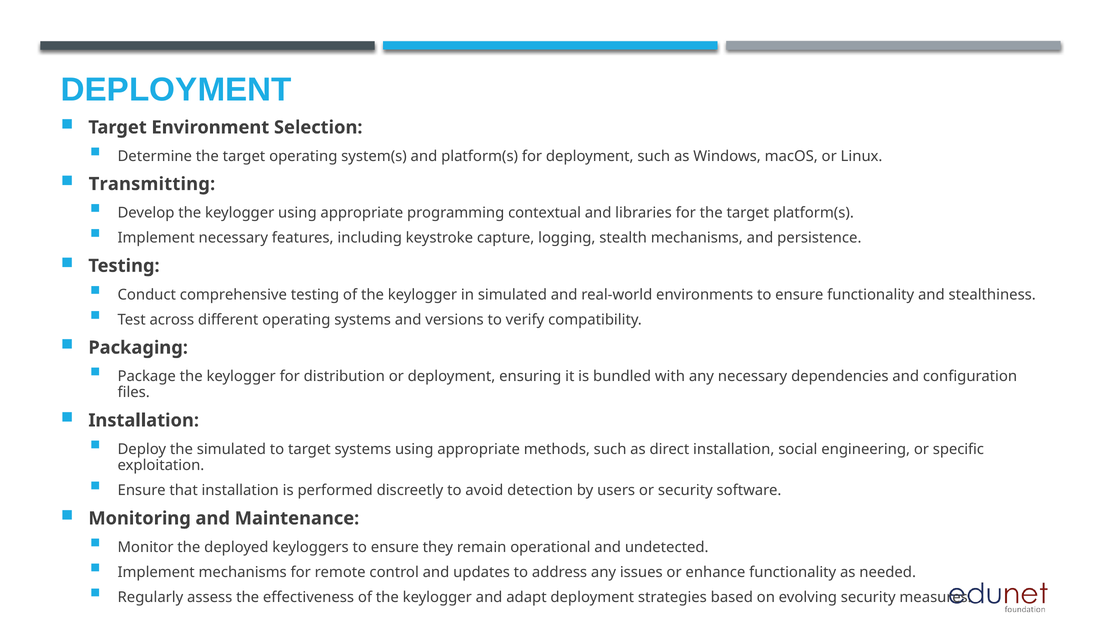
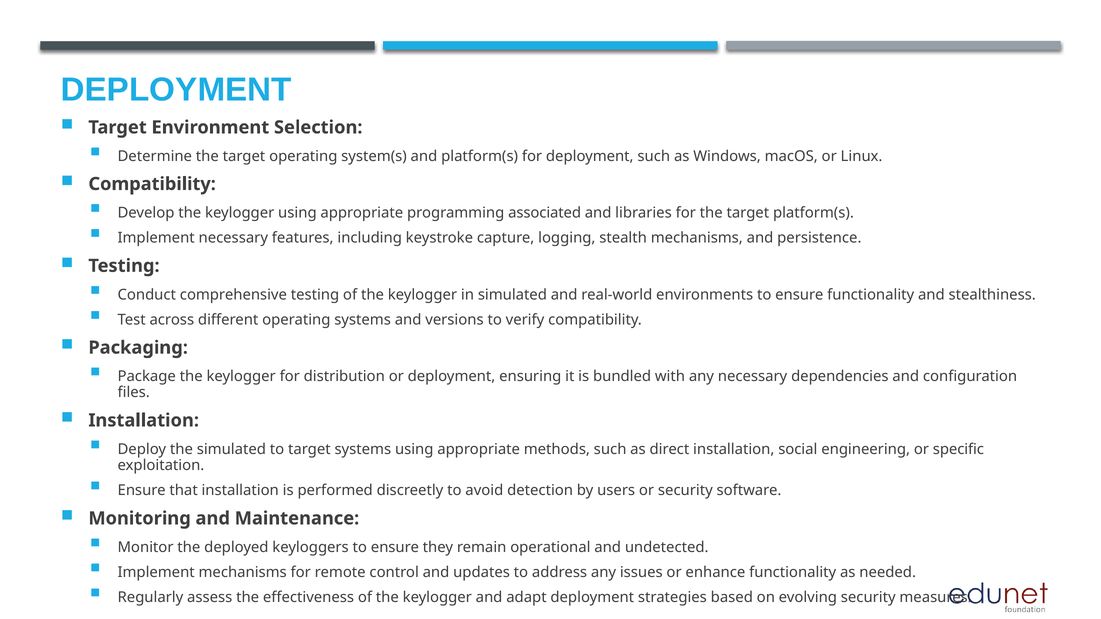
Transmitting at (152, 184): Transmitting -> Compatibility
contextual: contextual -> associated
